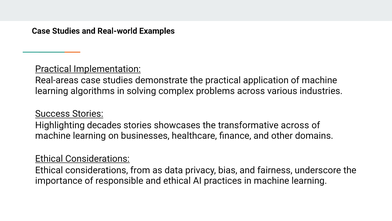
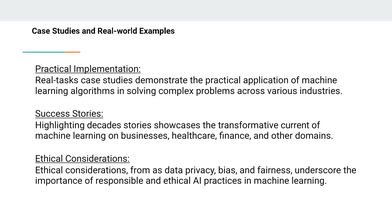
Real-areas: Real-areas -> Real-tasks
transformative across: across -> current
